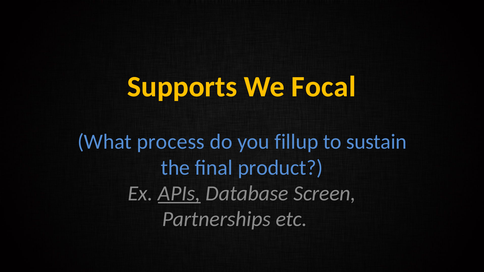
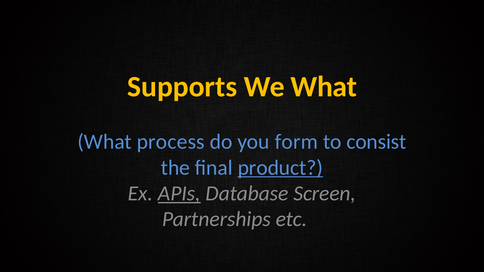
We Focal: Focal -> What
fillup: fillup -> form
sustain: sustain -> consist
product underline: none -> present
